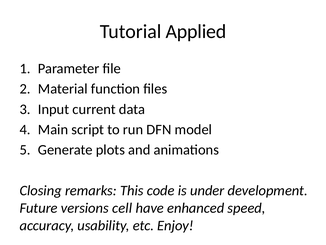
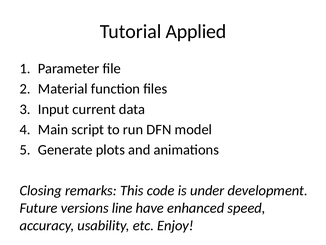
cell: cell -> line
